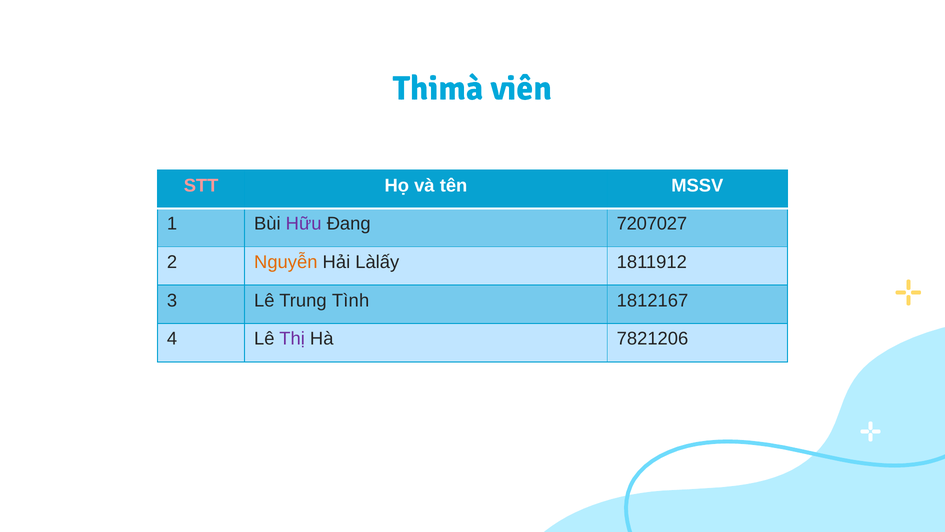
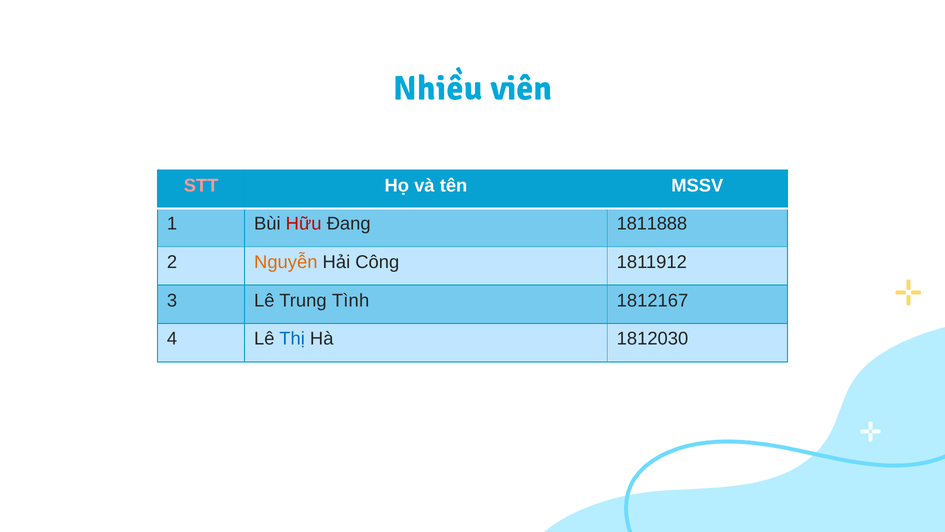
Thimà: Thimà -> Nhiều
Hữu colour: purple -> red
7207027: 7207027 -> 1811888
Làlấy: Làlấy -> Công
Thị colour: purple -> blue
7821206: 7821206 -> 1812030
